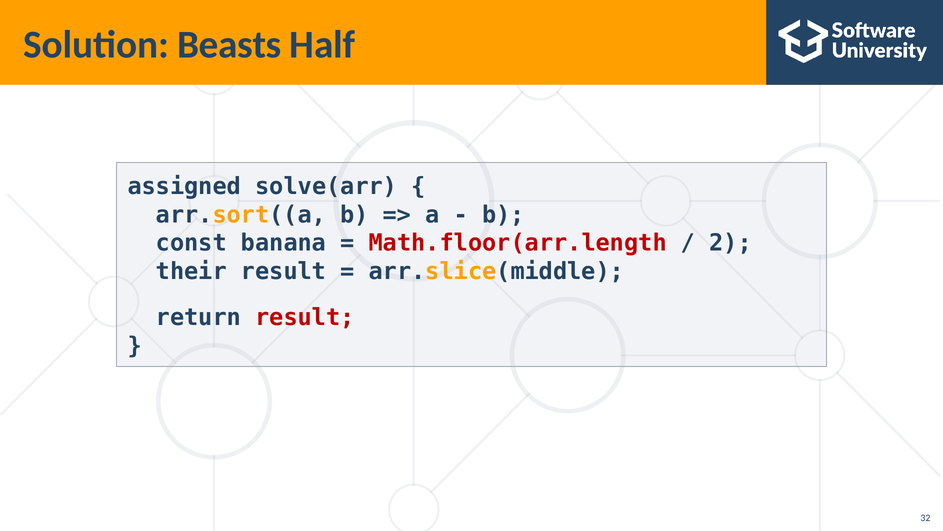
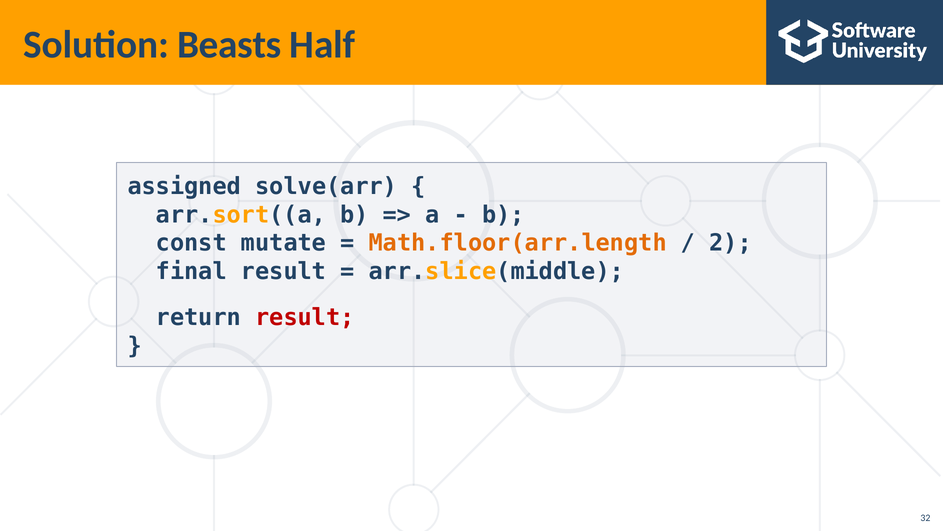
banana: banana -> mutate
Math.floor(arr.length colour: red -> orange
their: their -> final
